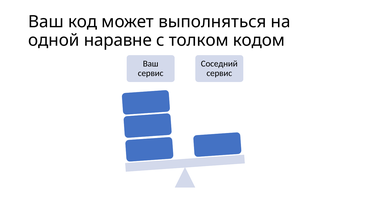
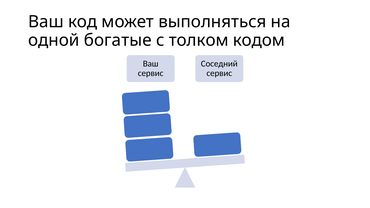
наравне: наравне -> богатые
